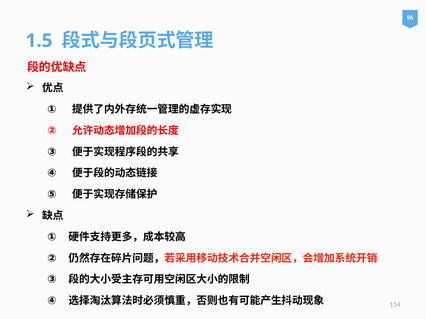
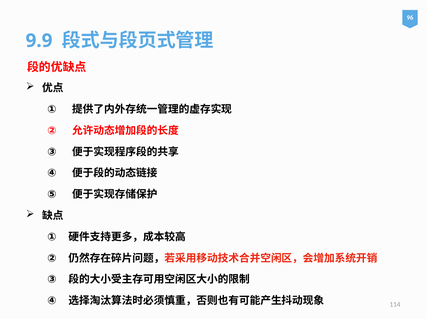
1.5: 1.5 -> 9.9
